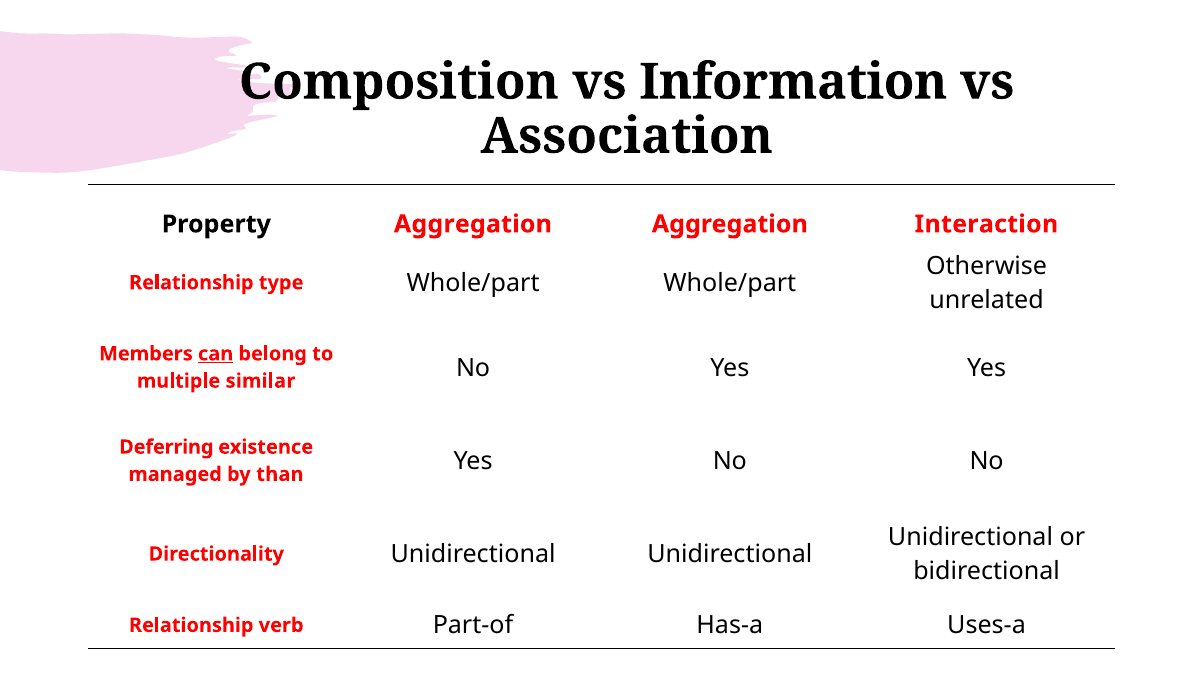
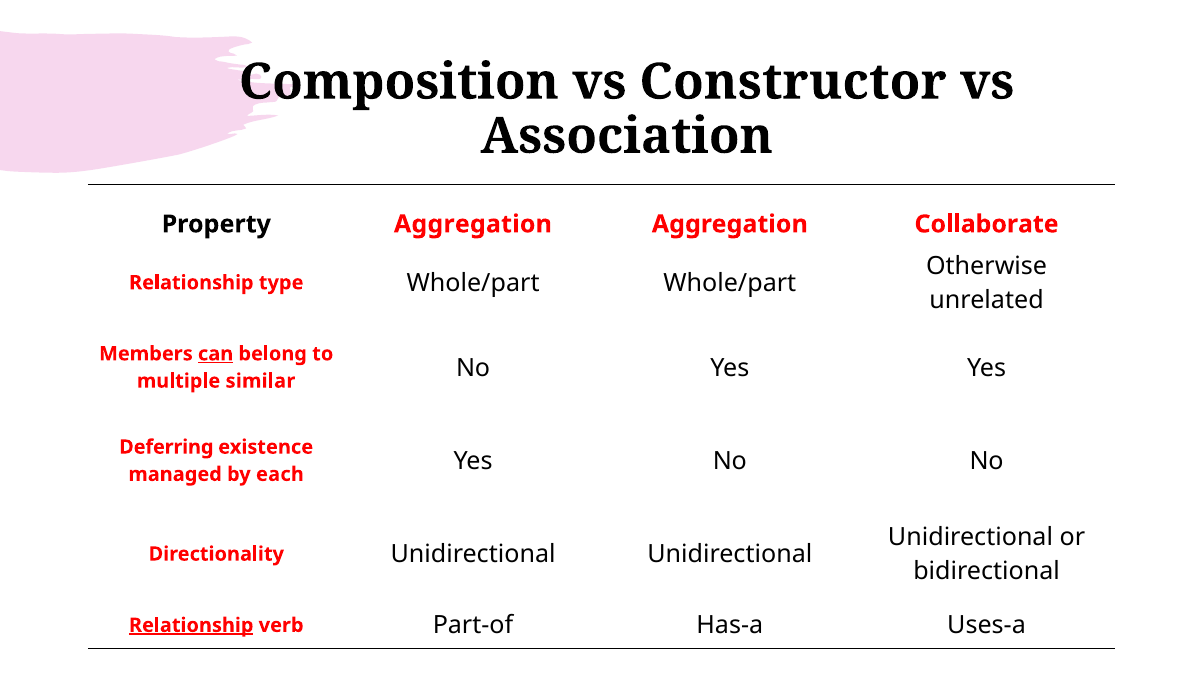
Information: Information -> Constructor
Interaction: Interaction -> Collaborate
than: than -> each
Relationship at (191, 625) underline: none -> present
